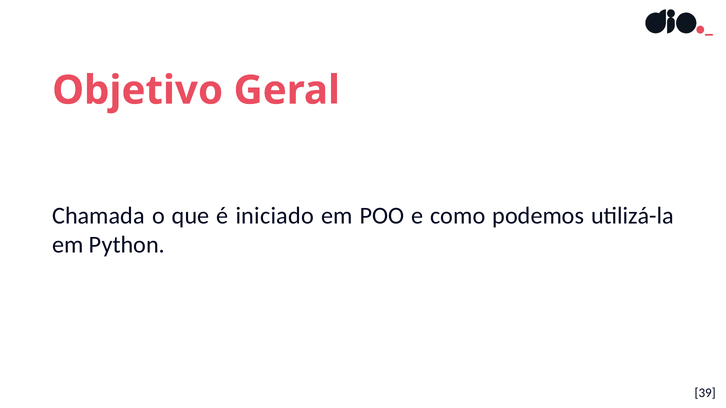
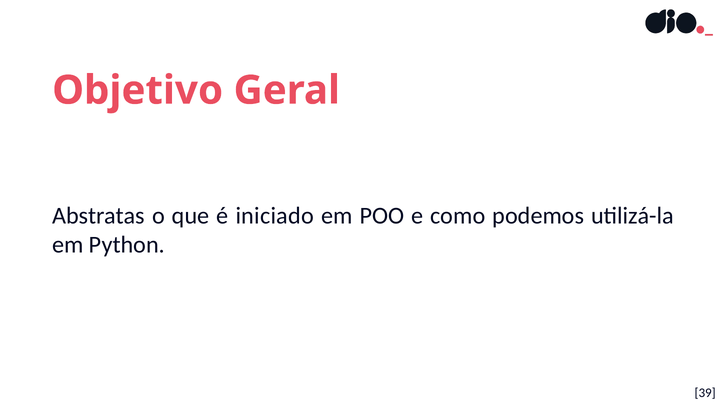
Chamada: Chamada -> Abstratas
